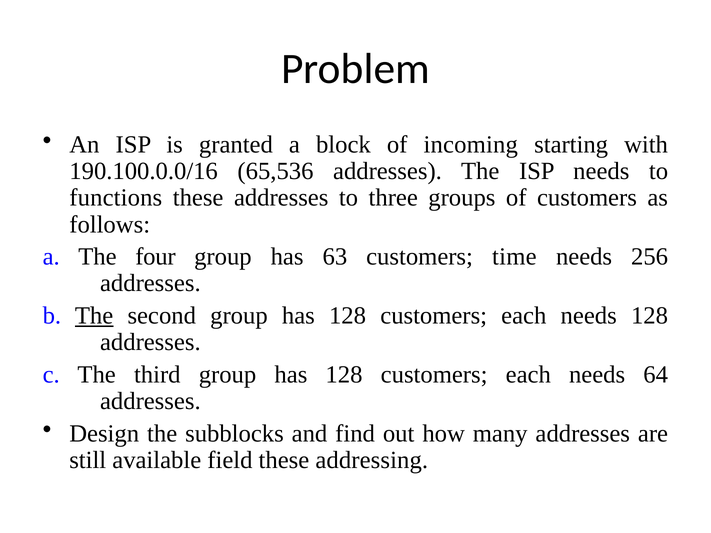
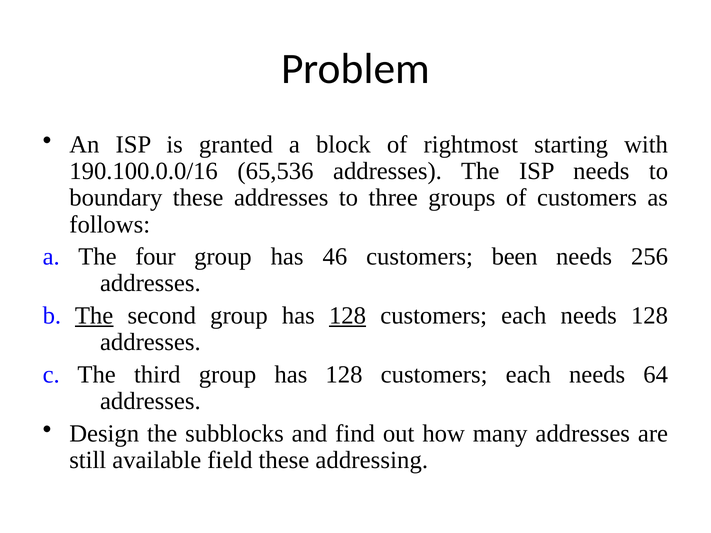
incoming: incoming -> rightmost
functions: functions -> boundary
63: 63 -> 46
time: time -> been
128 at (348, 316) underline: none -> present
